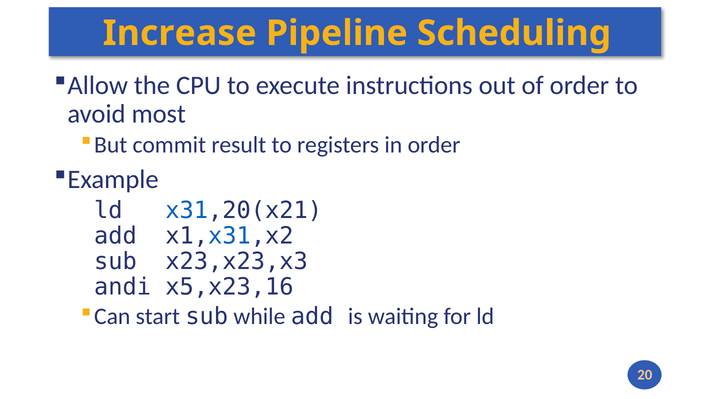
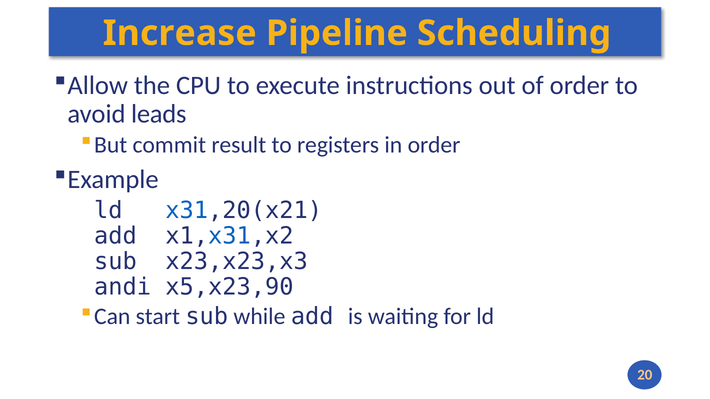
most: most -> leads
x5,x23,16: x5,x23,16 -> x5,x23,90
